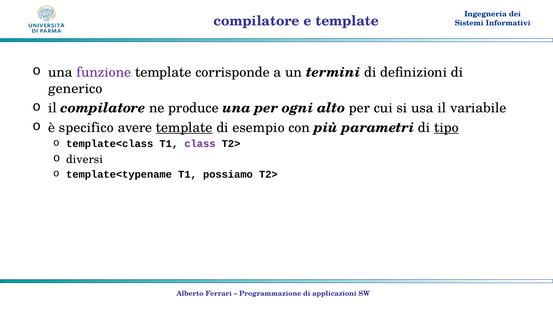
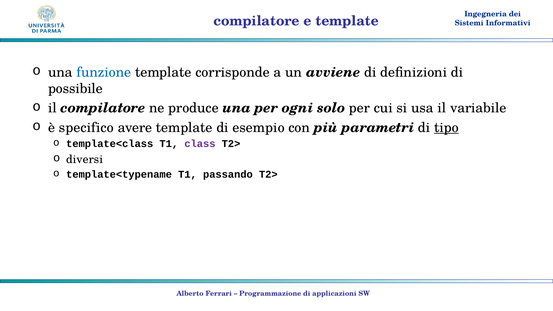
funzione colour: purple -> blue
termini: termini -> avviene
generico: generico -> possibile
alto: alto -> solo
template at (184, 127) underline: present -> none
possiamo: possiamo -> passando
